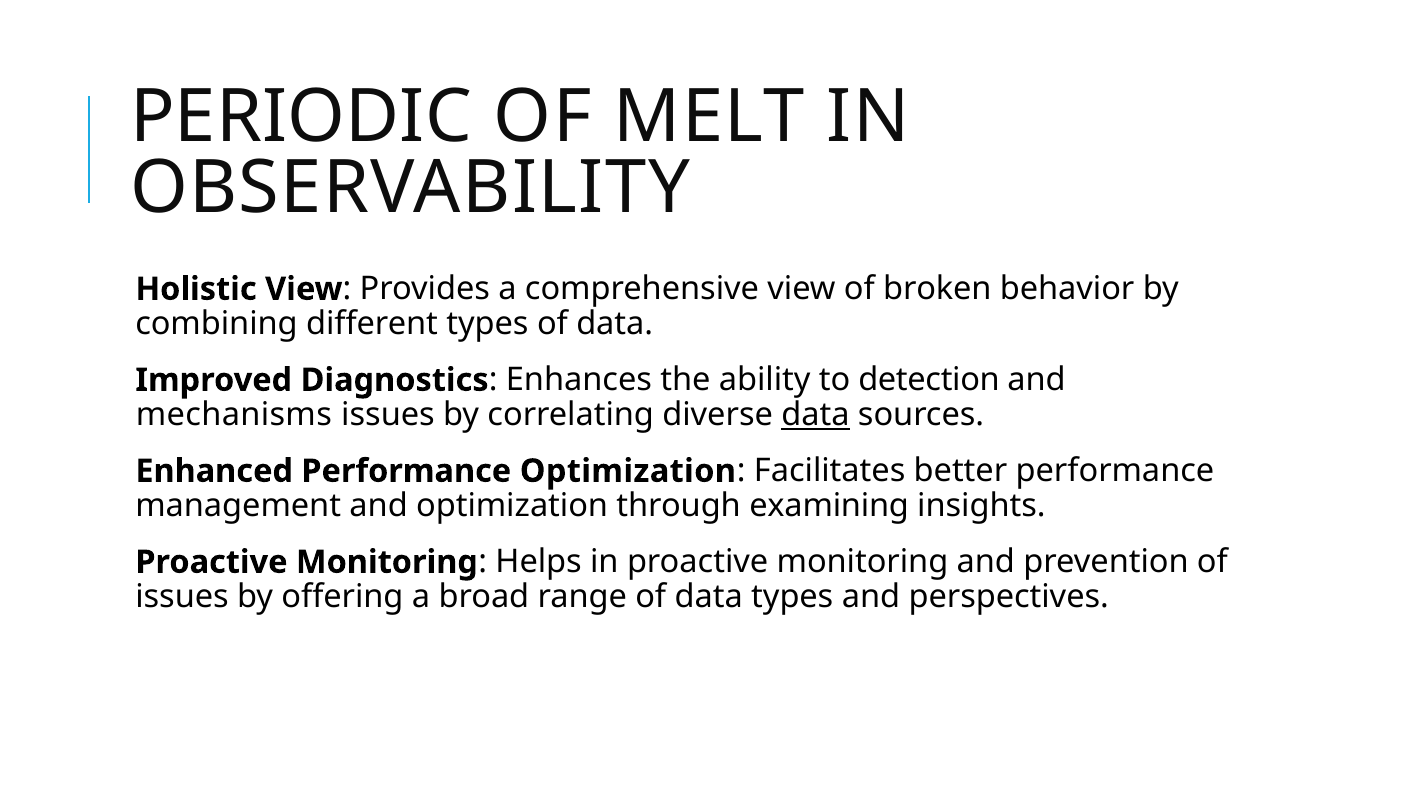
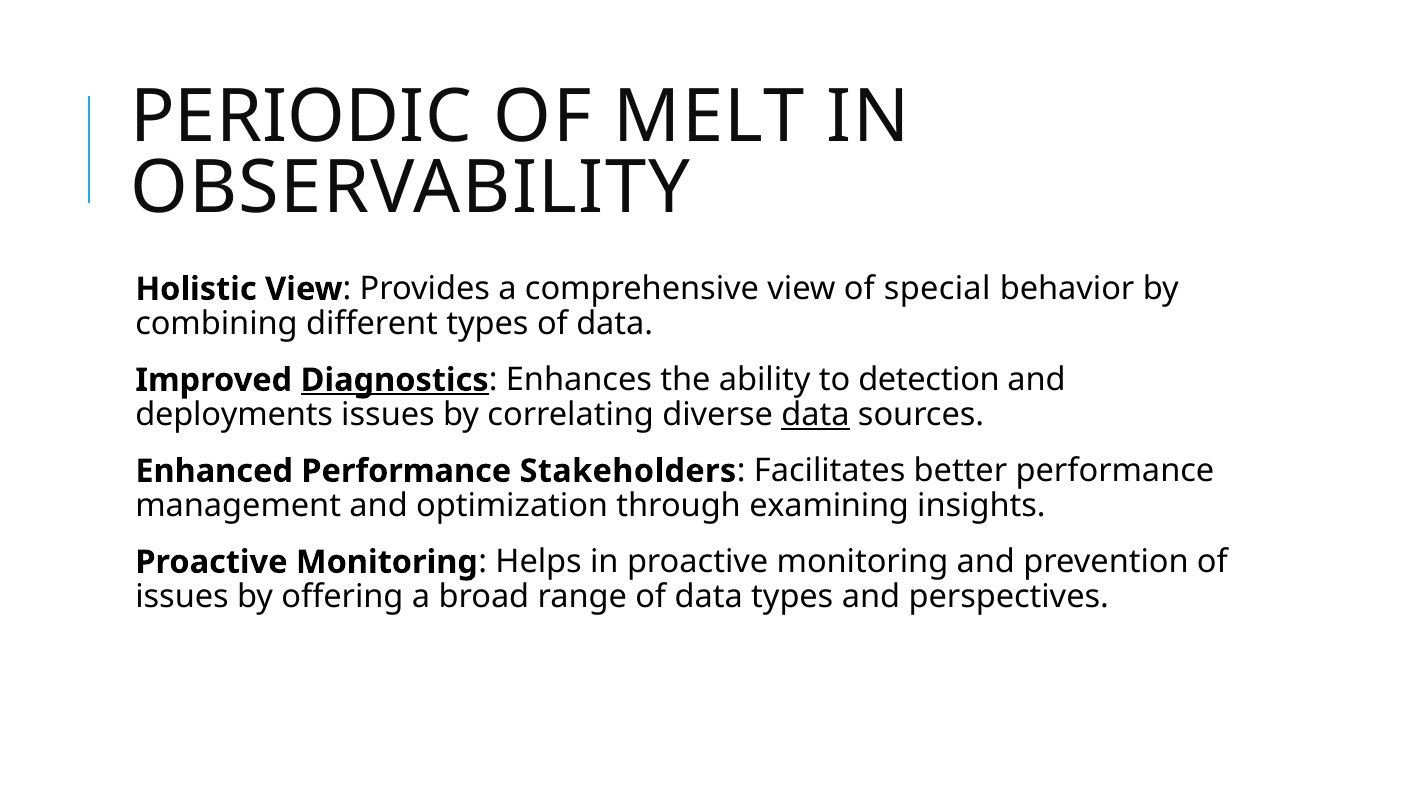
broken: broken -> special
Diagnostics underline: none -> present
mechanisms: mechanisms -> deployments
Performance Optimization: Optimization -> Stakeholders
